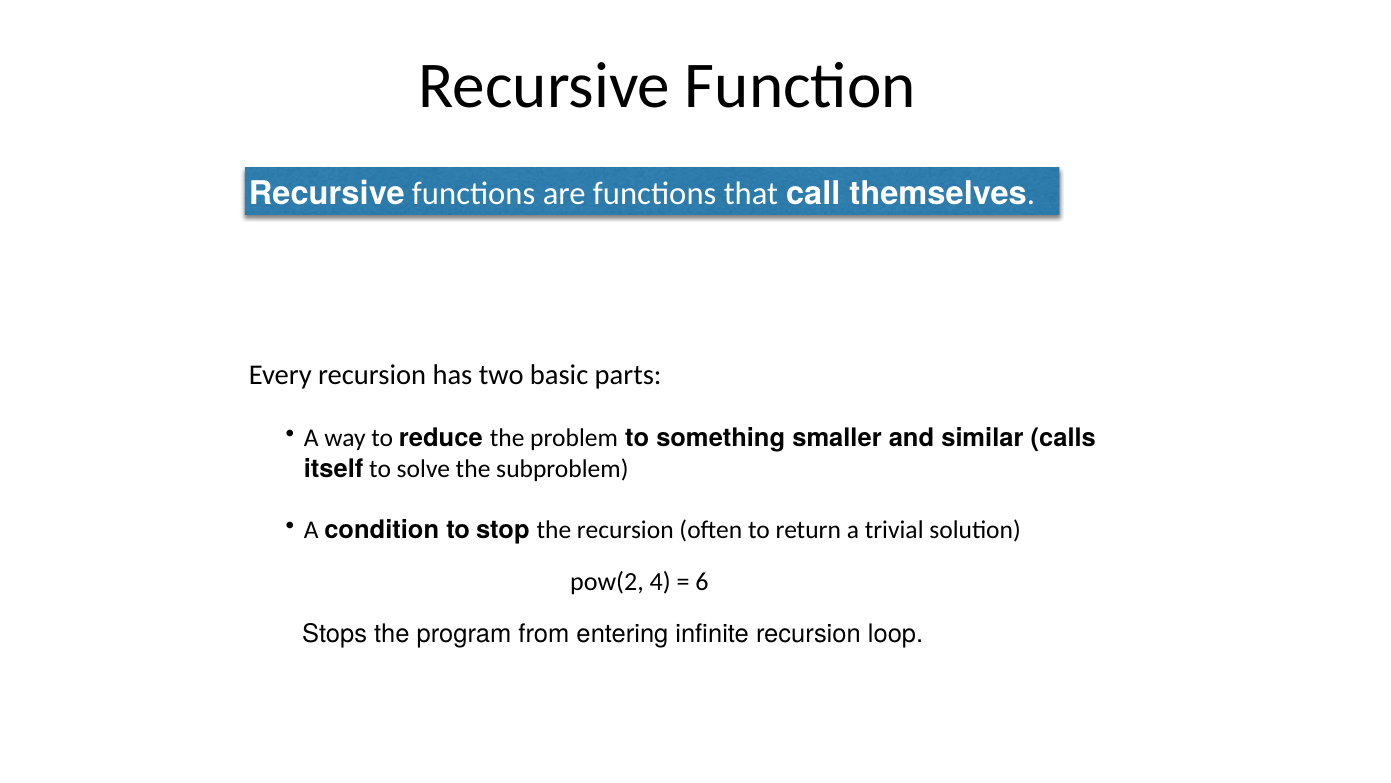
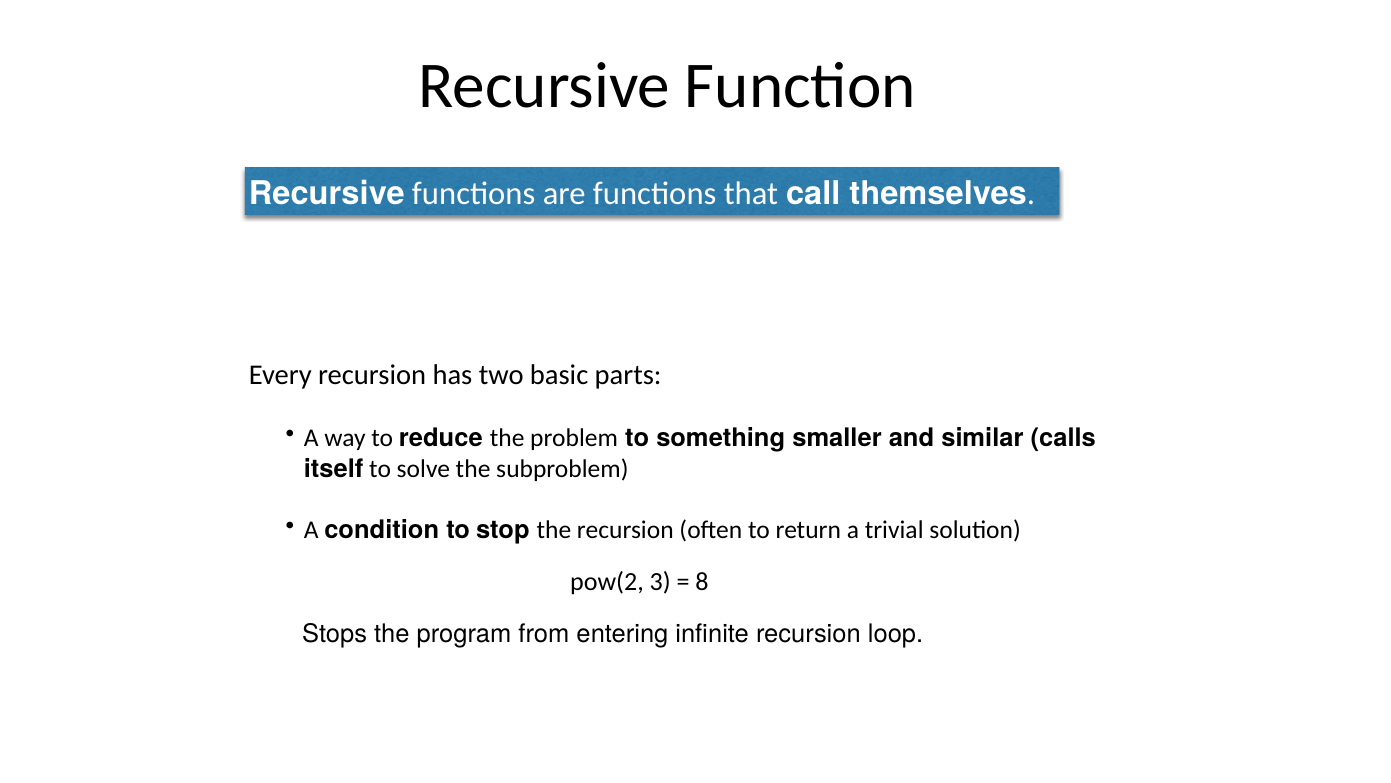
4: 4 -> 3
6: 6 -> 8
